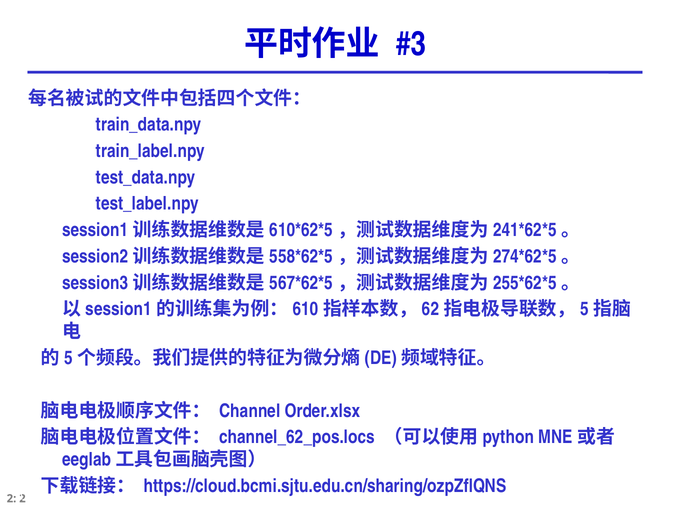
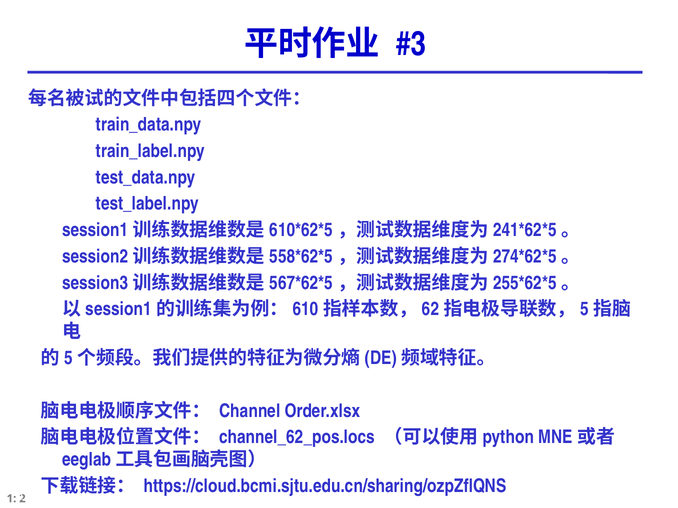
2 at (11, 499): 2 -> 1
